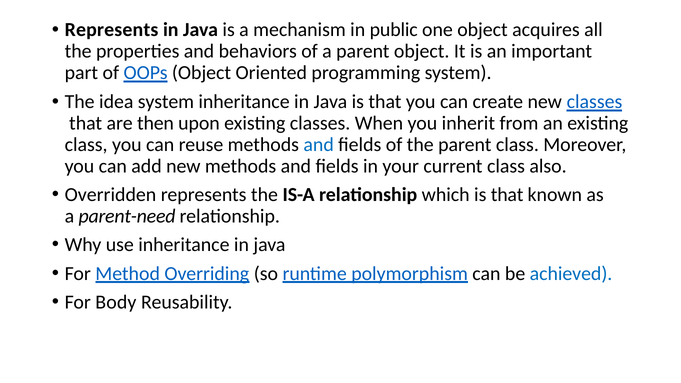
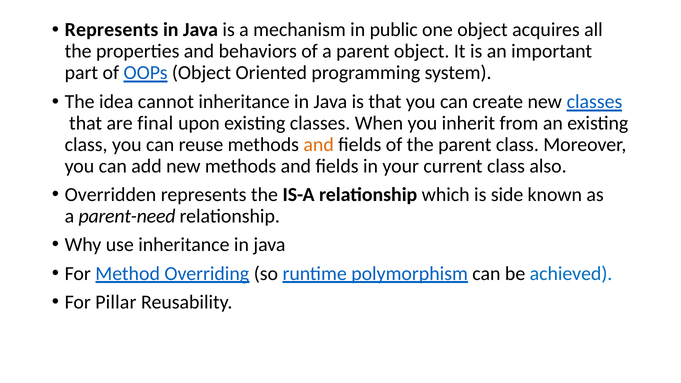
idea system: system -> cannot
then: then -> final
and at (319, 145) colour: blue -> orange
which is that: that -> side
Body: Body -> Pillar
